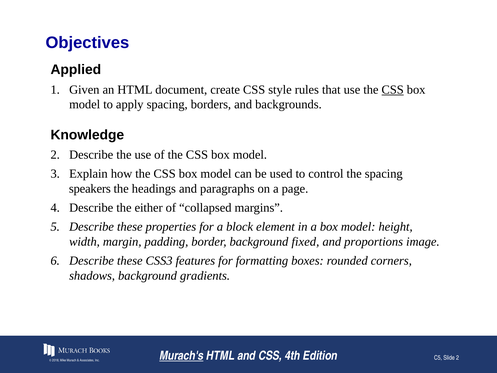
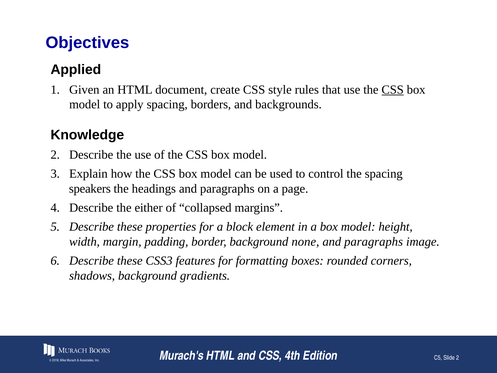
fixed: fixed -> none
proportions at (374, 242): proportions -> paragraphs
Murach's underline: present -> none
